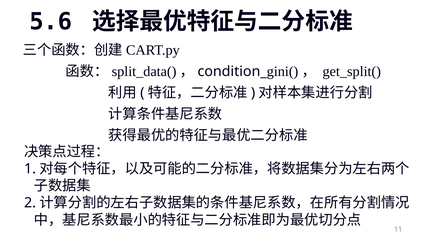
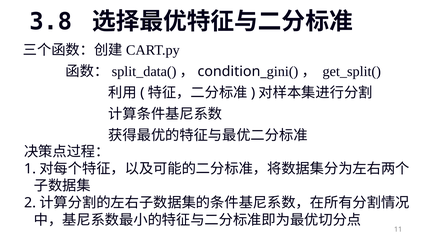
5.6: 5.6 -> 3.8
